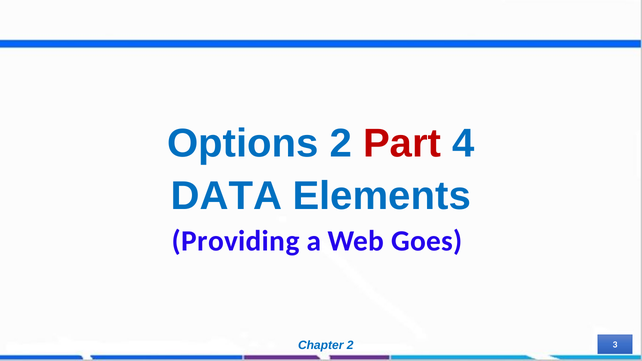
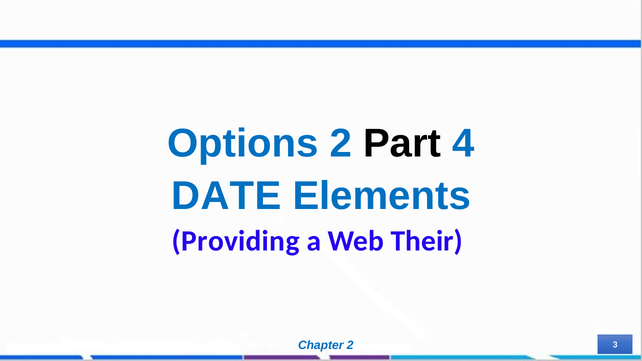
Part colour: red -> black
DATA: DATA -> DATE
Goes: Goes -> Their
